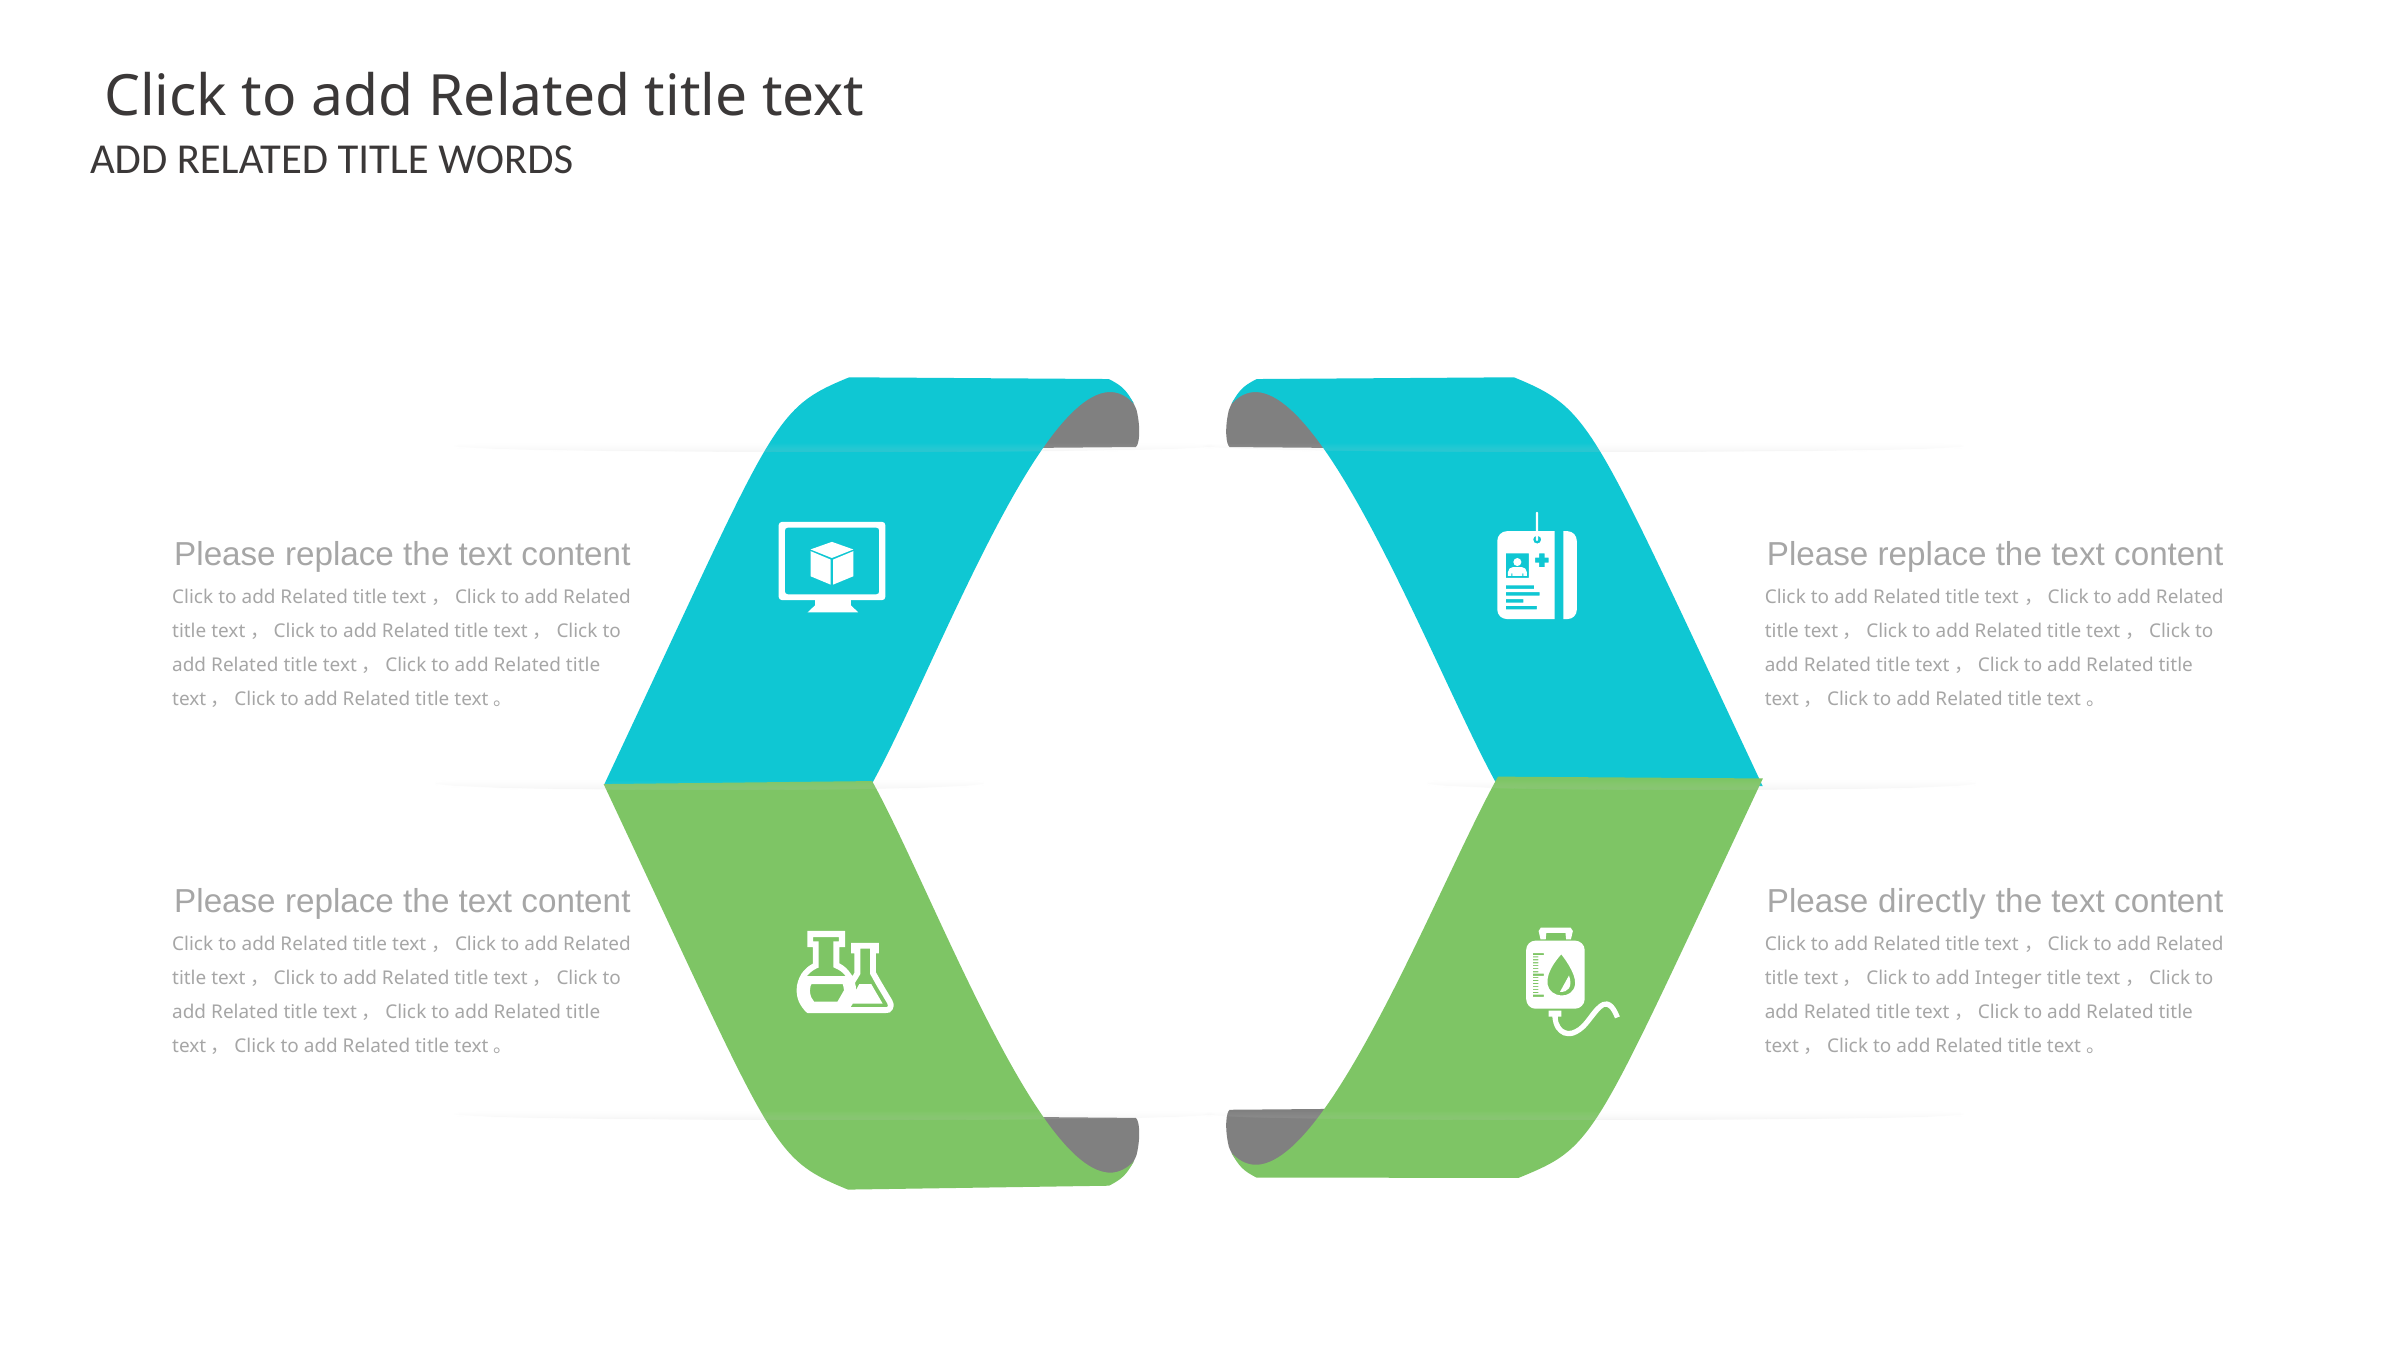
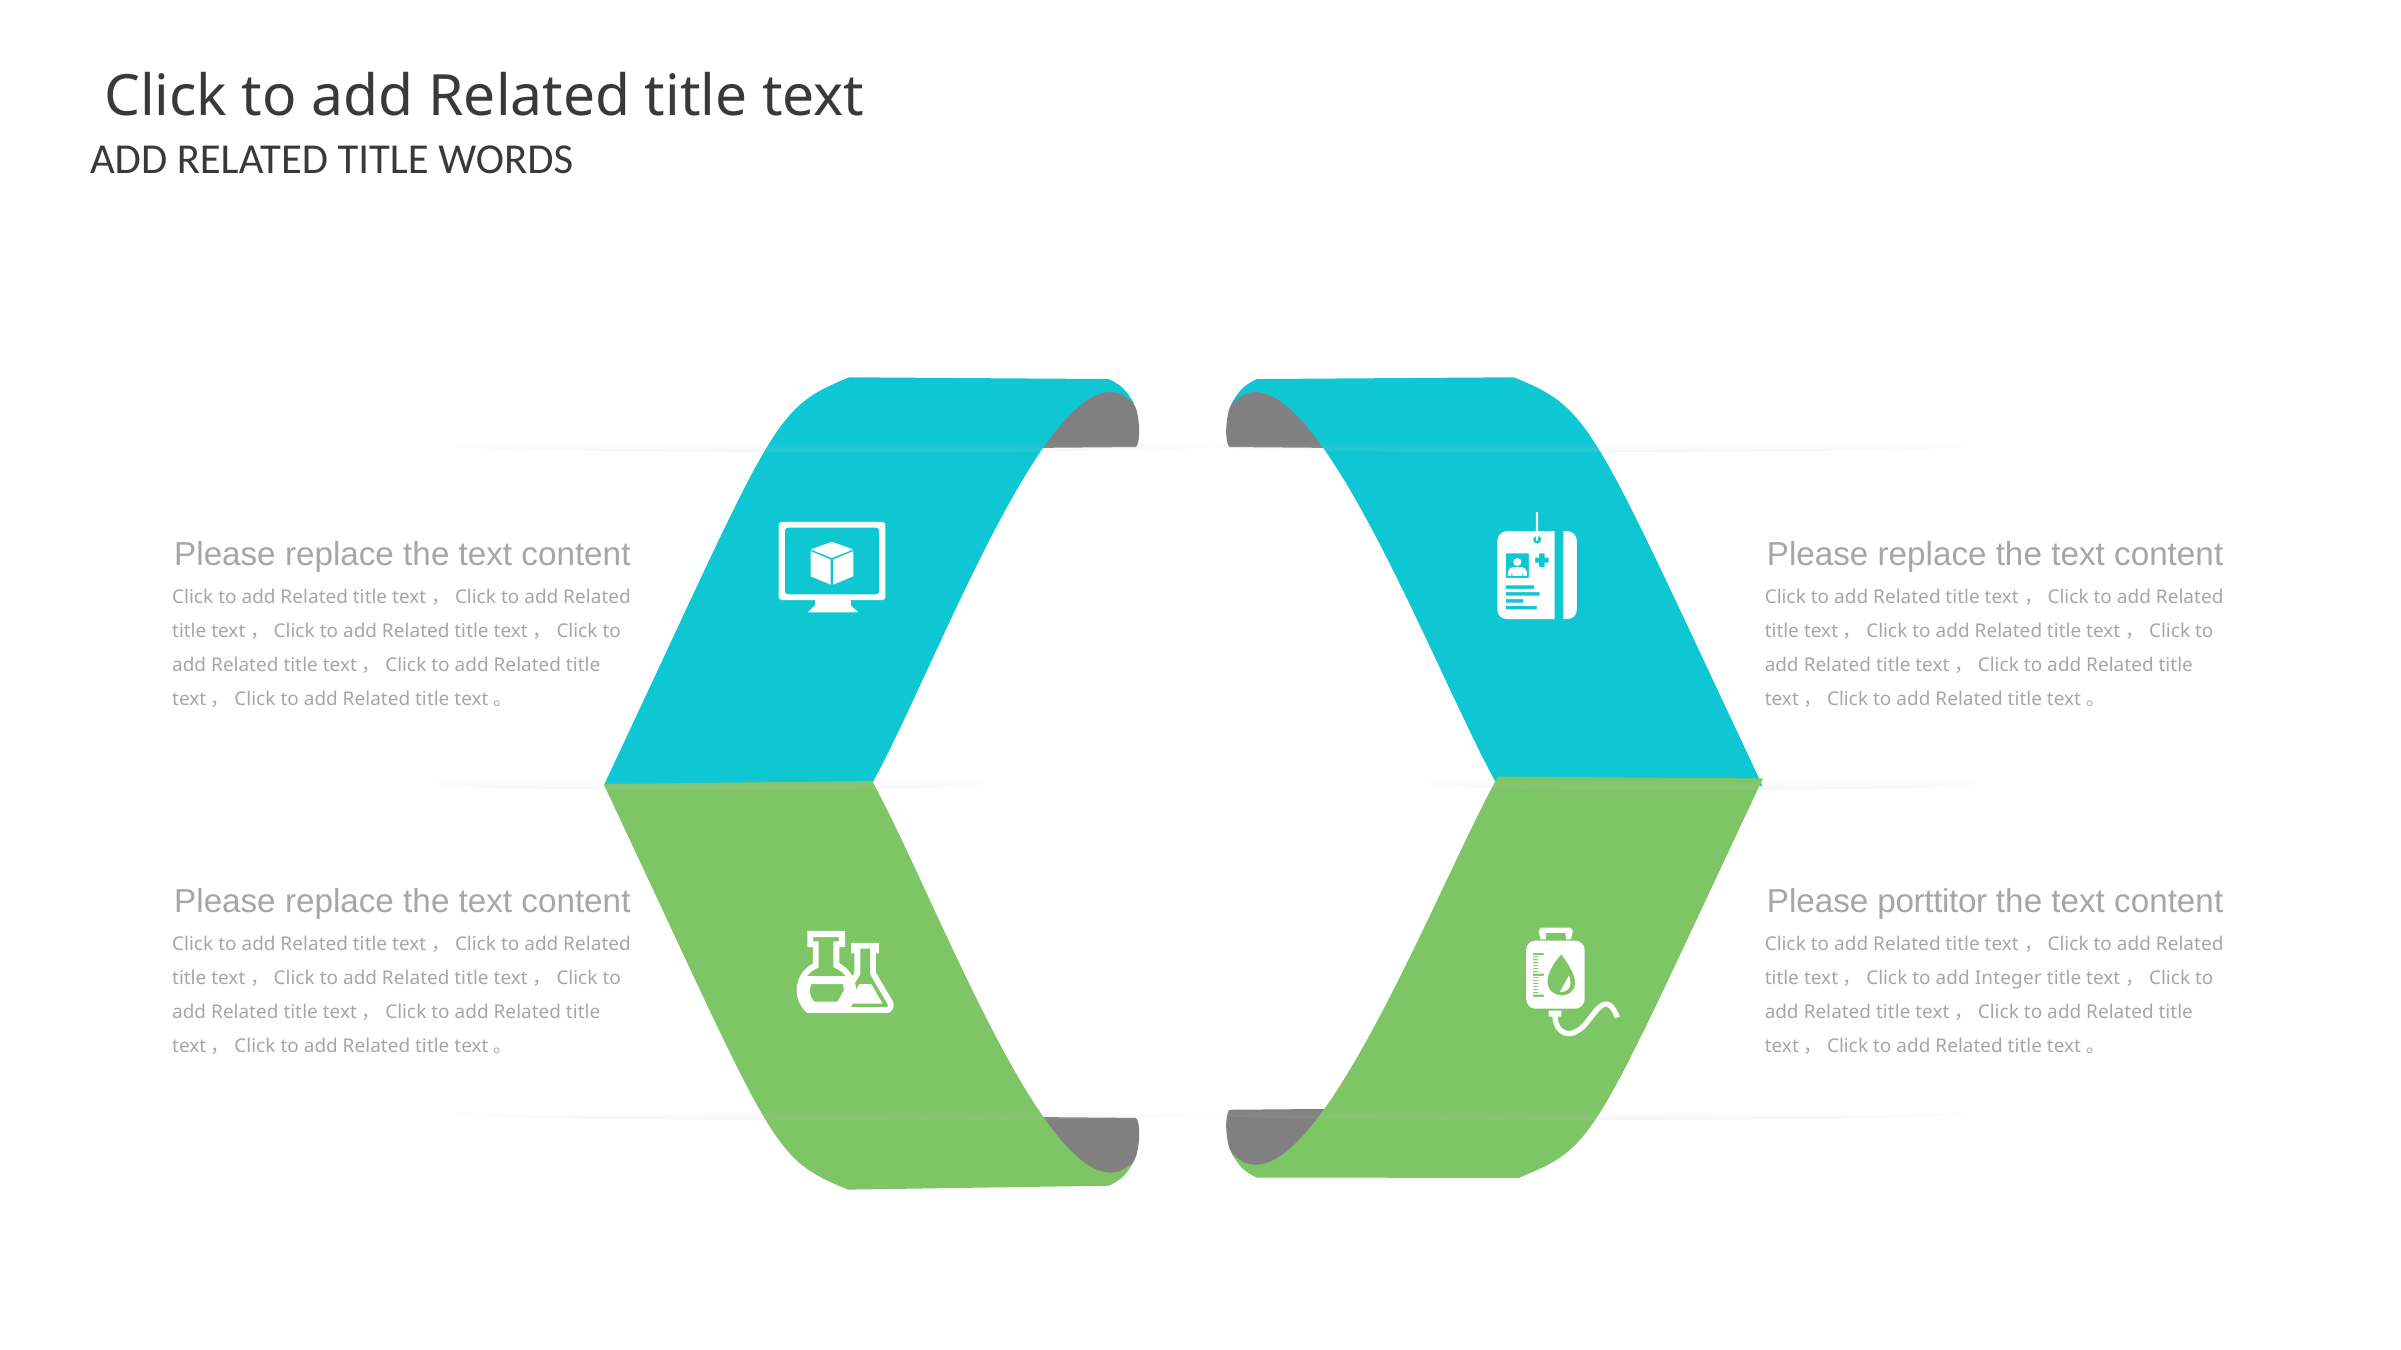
directly: directly -> porttitor
